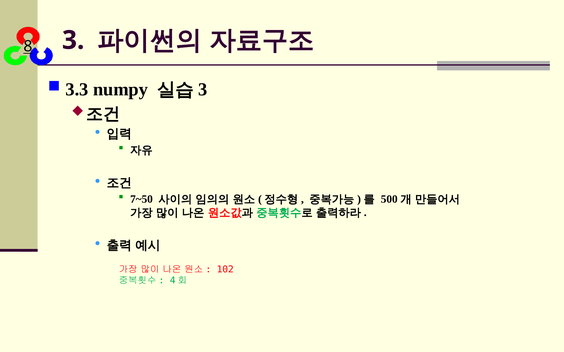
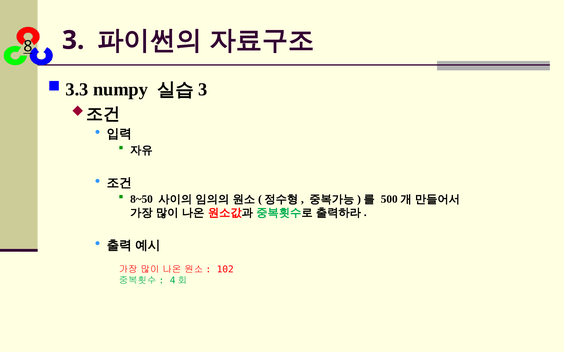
7~50: 7~50 -> 8~50
